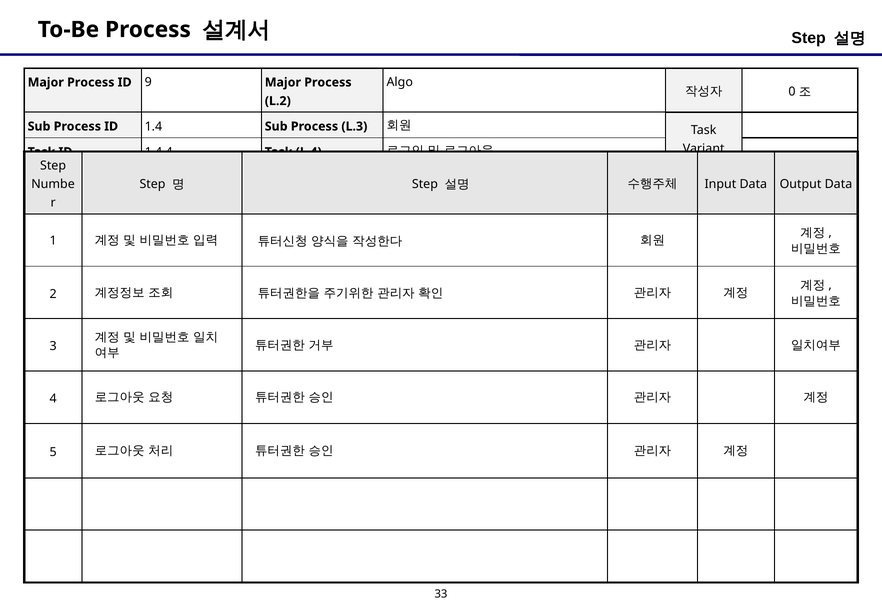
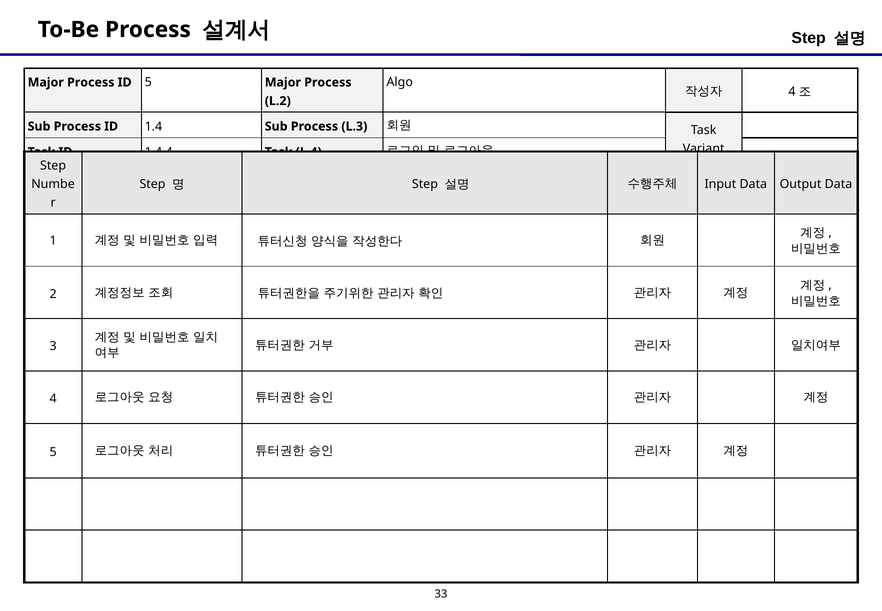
ID 9: 9 -> 5
0 at (792, 92): 0 -> 4
